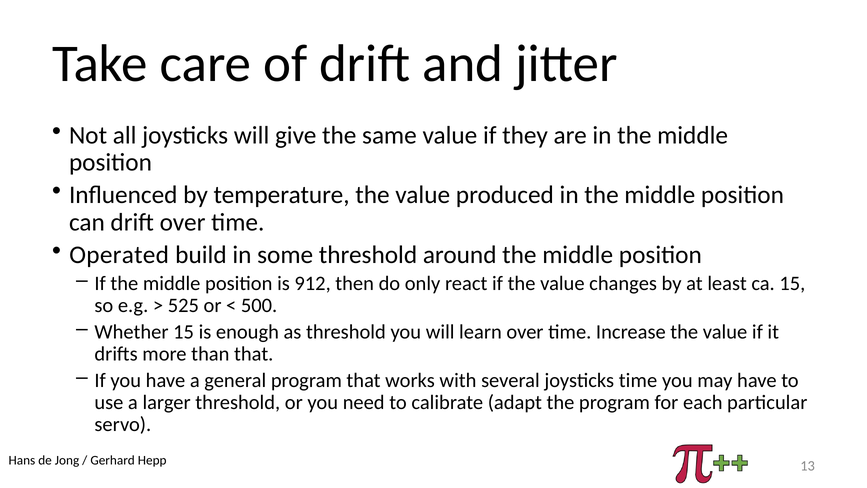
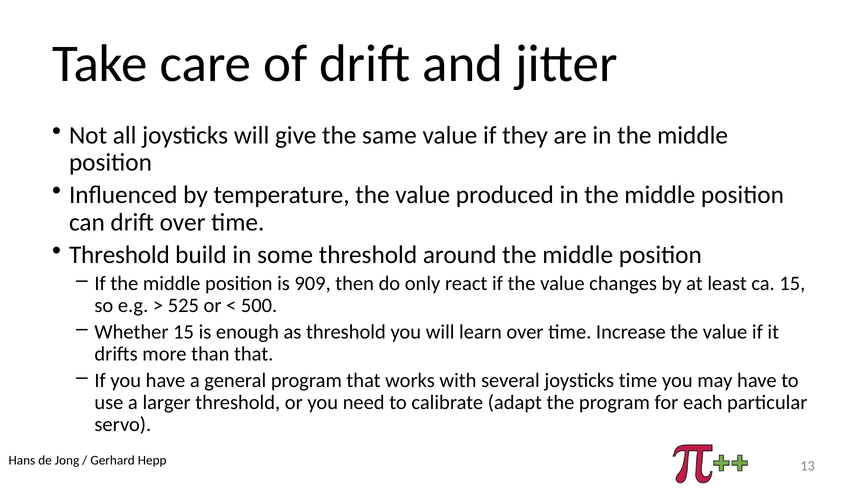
Operated at (119, 255): Operated -> Threshold
912: 912 -> 909
